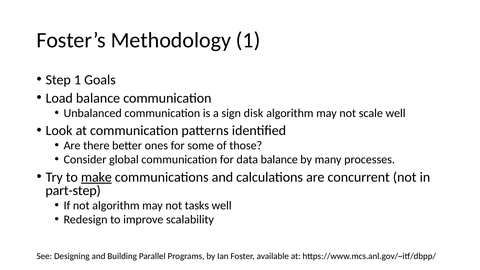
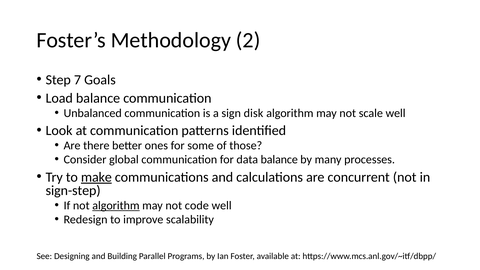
Methodology 1: 1 -> 2
Step 1: 1 -> 7
part-step: part-step -> sign-step
algorithm at (116, 206) underline: none -> present
tasks: tasks -> code
